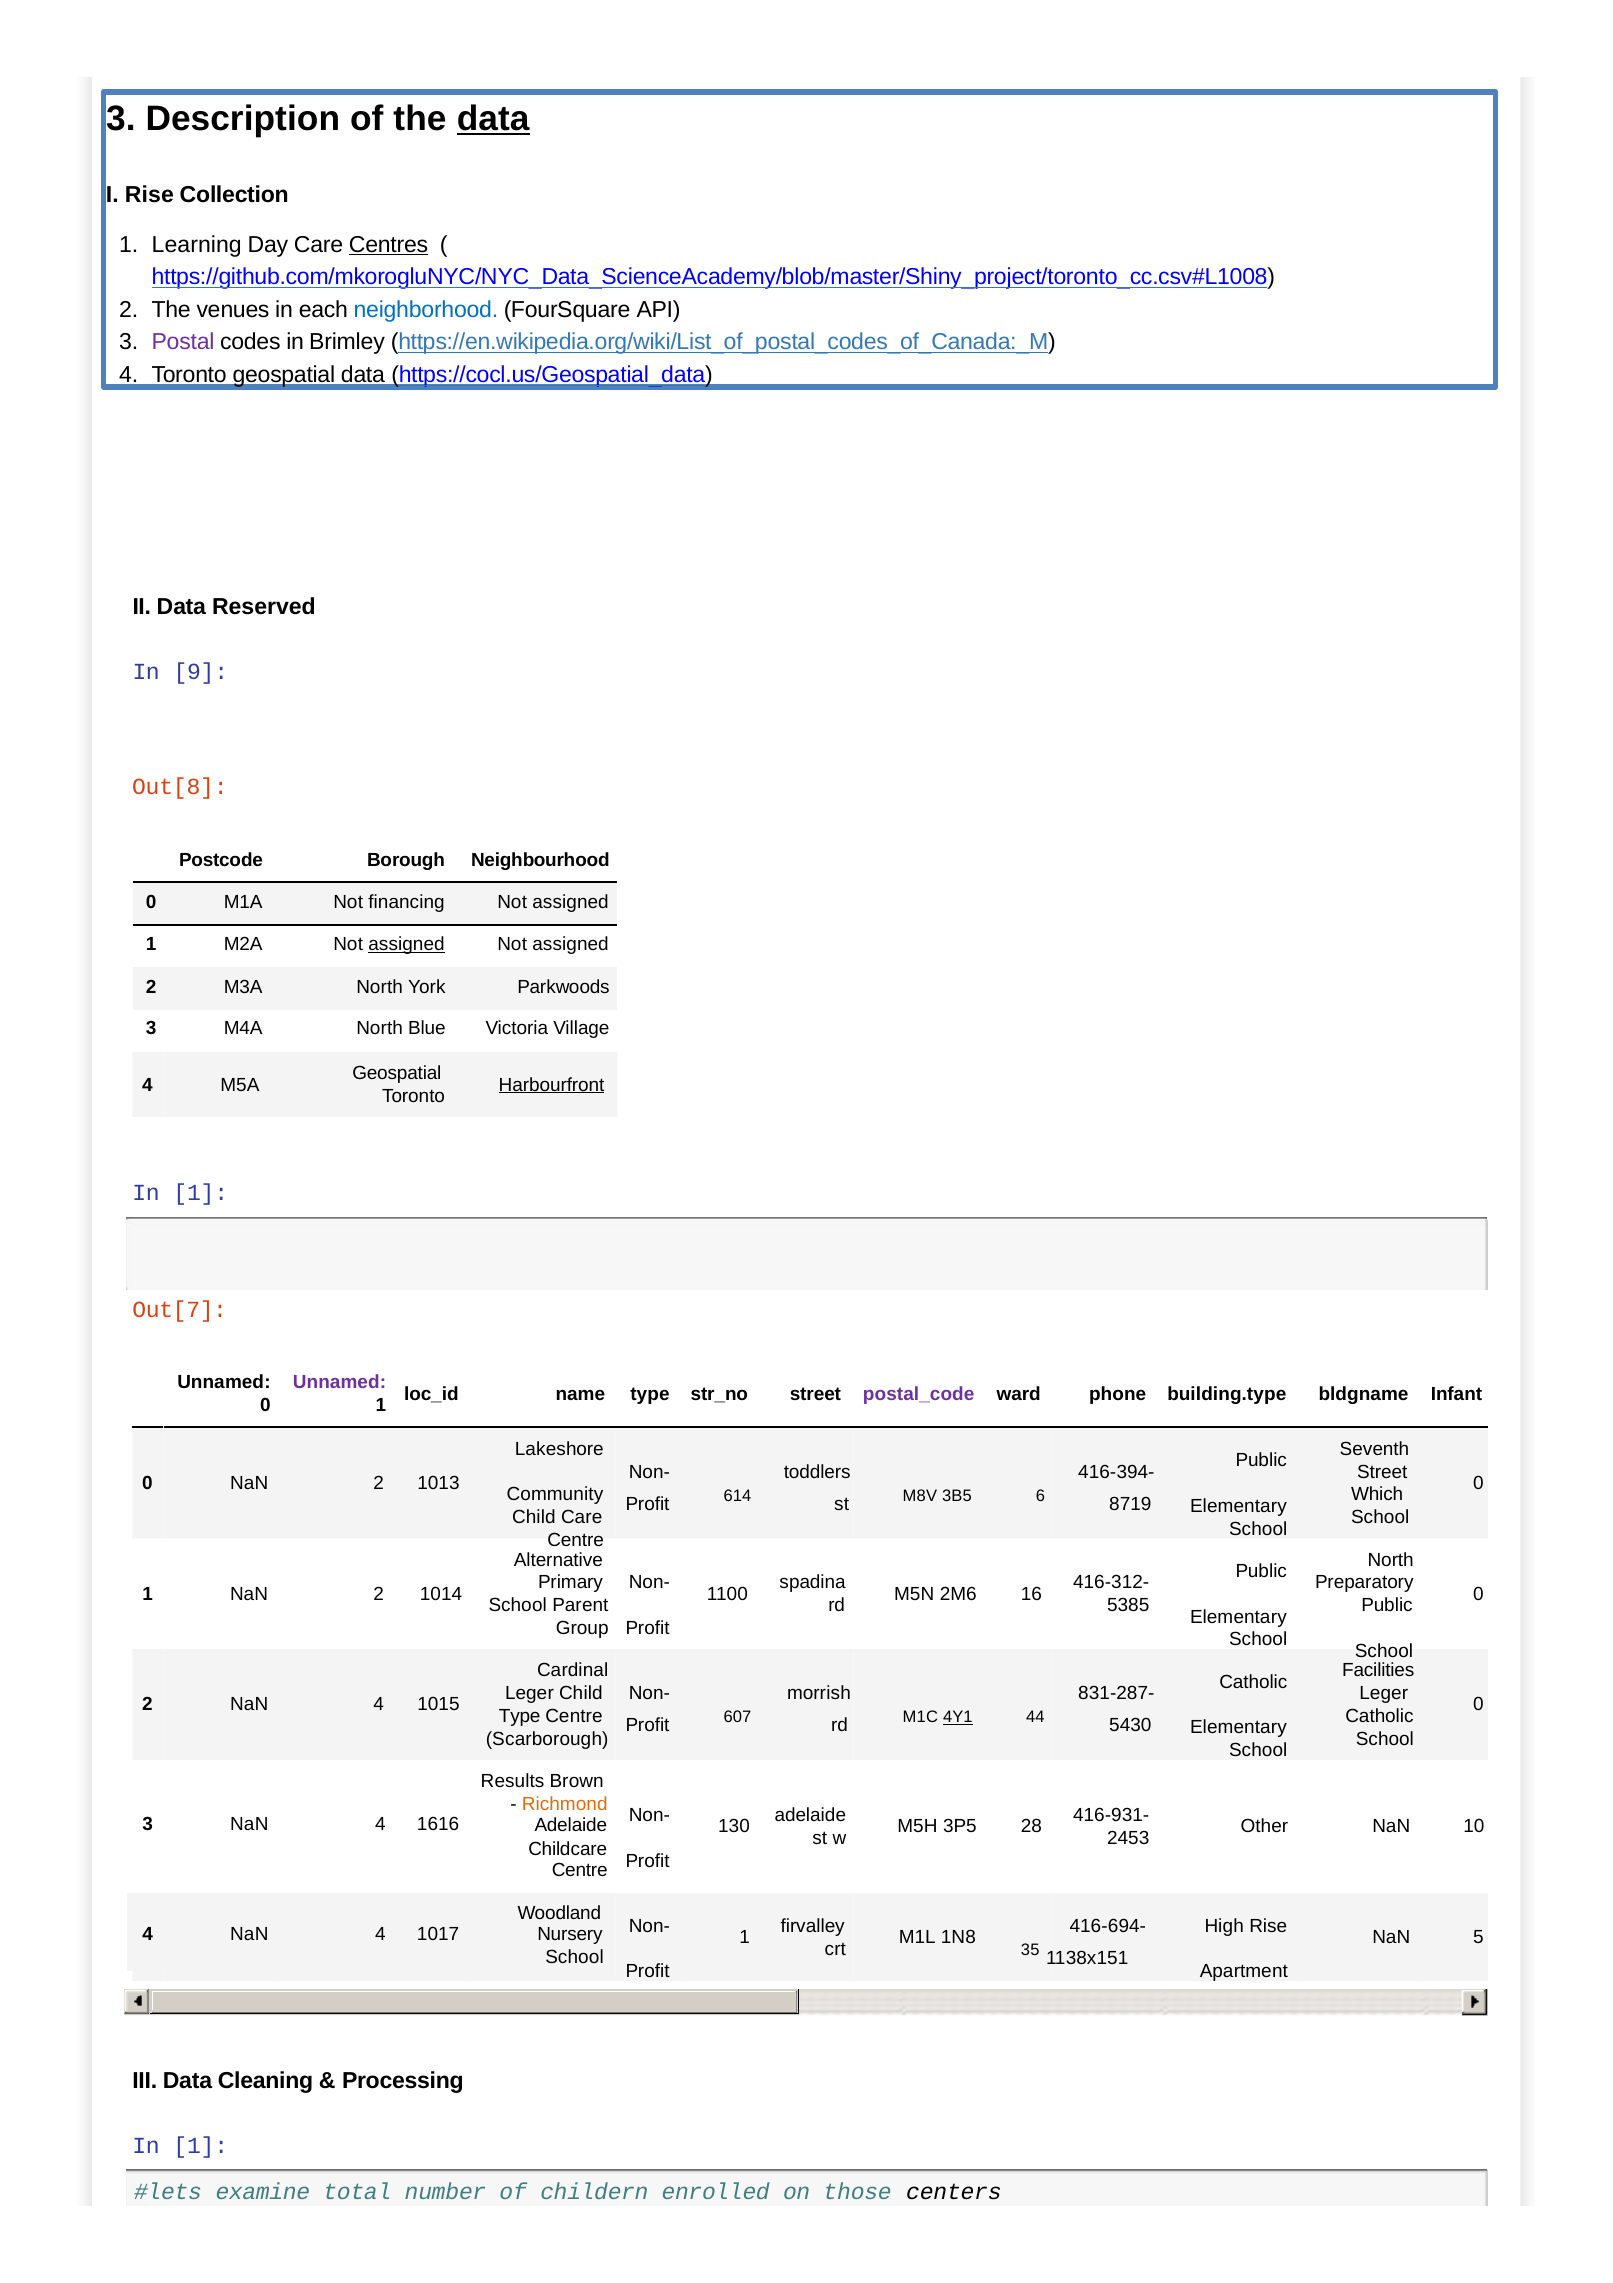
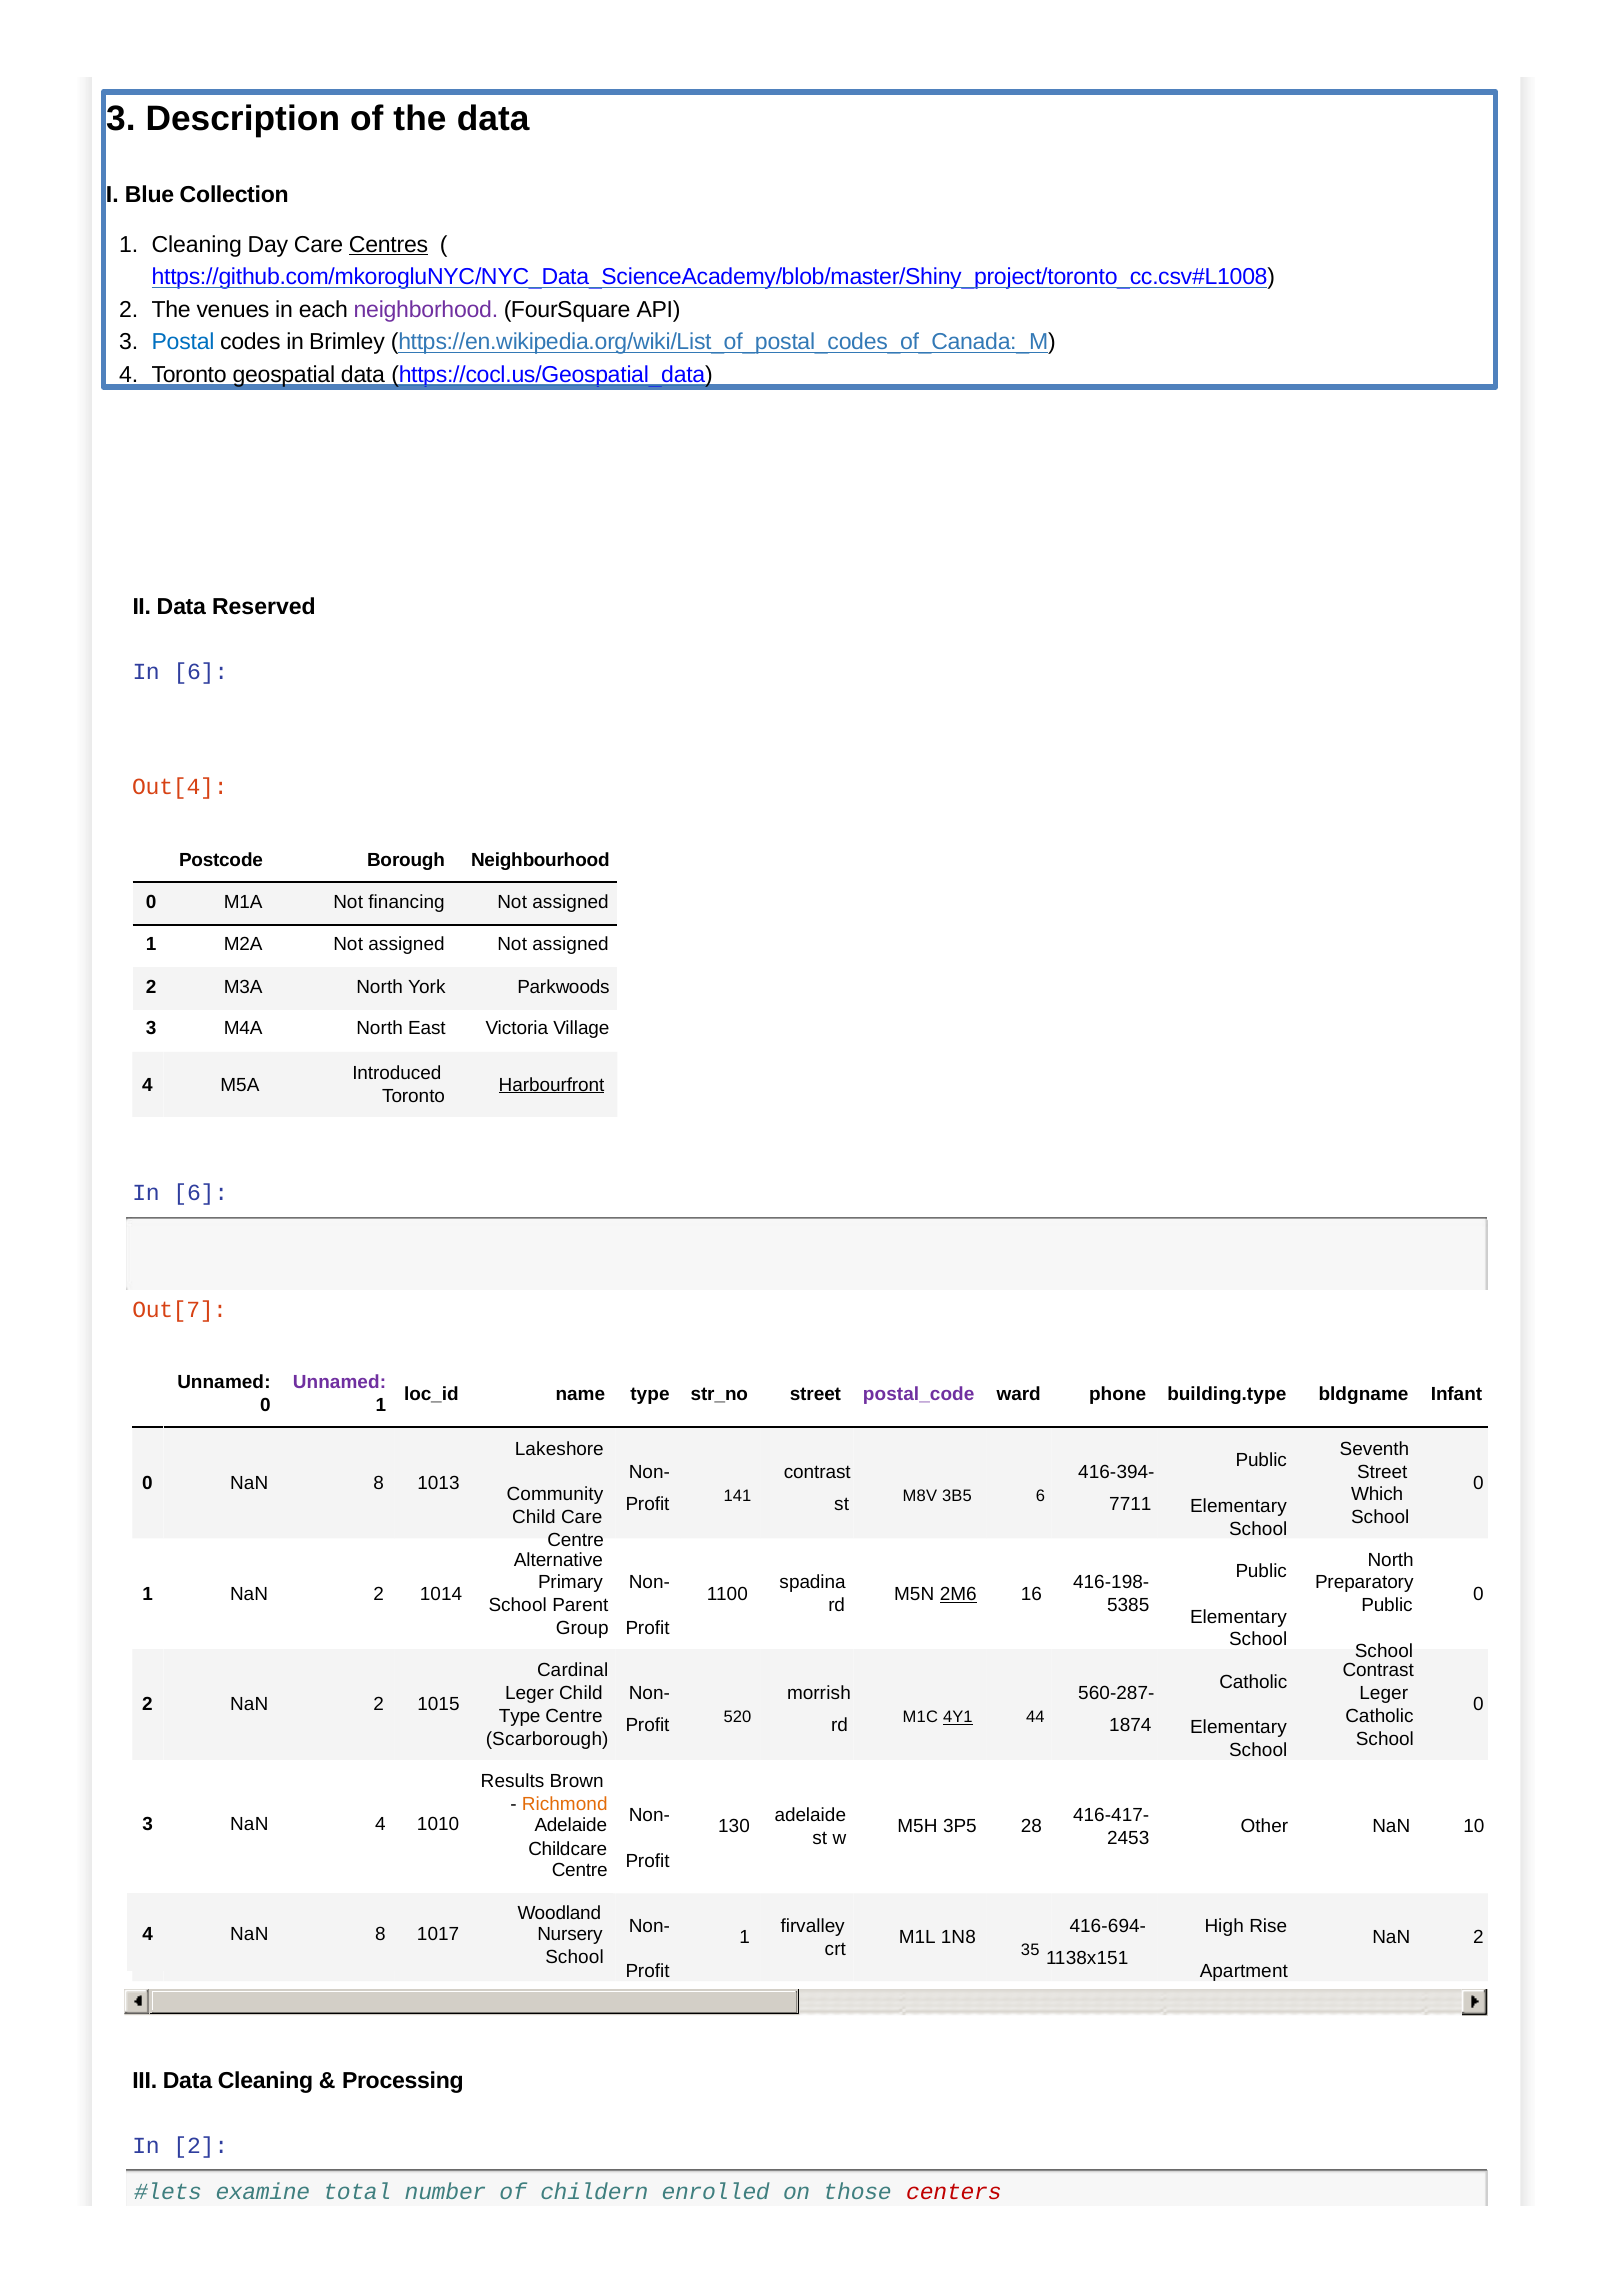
data at (493, 119) underline: present -> none
Rise at (149, 194): Rise -> Blue
1 Learning: Learning -> Cleaning
neighborhood colour: blue -> purple
Postal colour: purple -> blue
9 at (201, 672): 9 -> 6
Out[8: Out[8 -> Out[4
assigned at (407, 944) underline: present -> none
Blue: Blue -> East
Geospatial at (397, 1073): Geospatial -> Introduced
1 at (201, 1192): 1 -> 6
Non- toddlers: toddlers -> contrast
0 NaN 2: 2 -> 8
614: 614 -> 141
8719: 8719 -> 7711
416-312-: 416-312- -> 416-198-
2M6 underline: none -> present
Facilities at (1378, 1670): Facilities -> Contrast
831-287-: 831-287- -> 560-287-
2 NaN 4: 4 -> 2
607: 607 -> 520
5430: 5430 -> 1874
416-931-: 416-931- -> 416-417-
1616: 1616 -> 1010
4 NaN 4: 4 -> 8
5 at (1478, 1937): 5 -> 2
1 at (201, 2146): 1 -> 2
centers colour: black -> red
